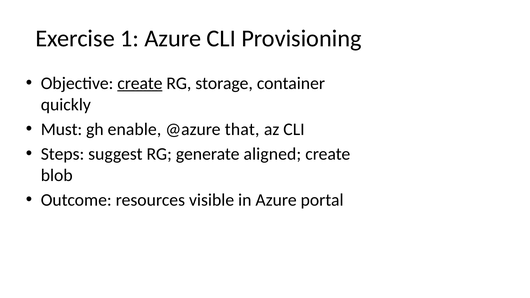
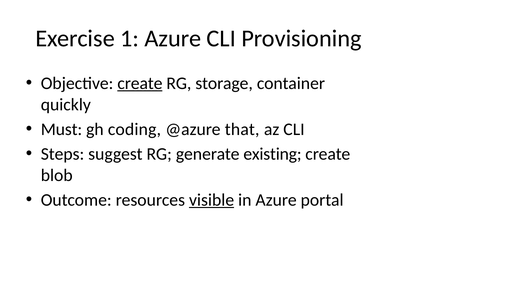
enable: enable -> coding
aligned: aligned -> existing
visible underline: none -> present
